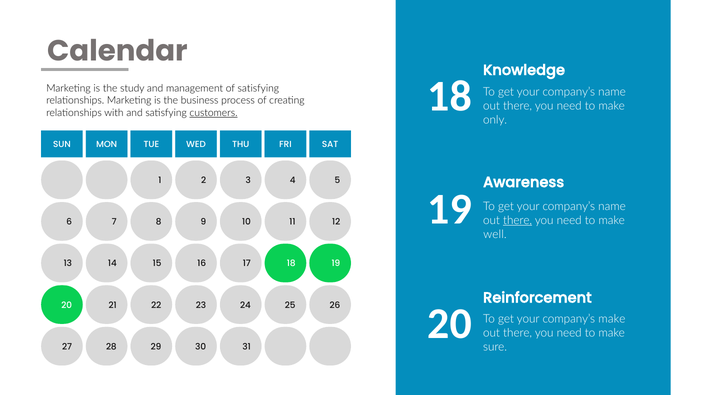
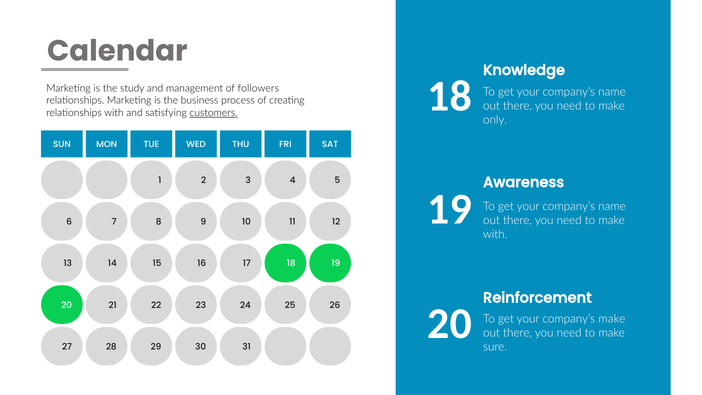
of satisfying: satisfying -> followers
there at (518, 220) underline: present -> none
well at (495, 234): well -> with
